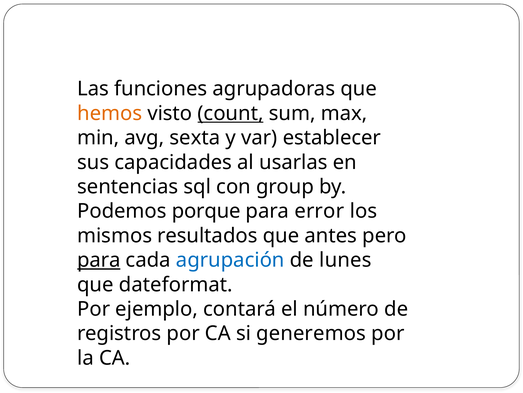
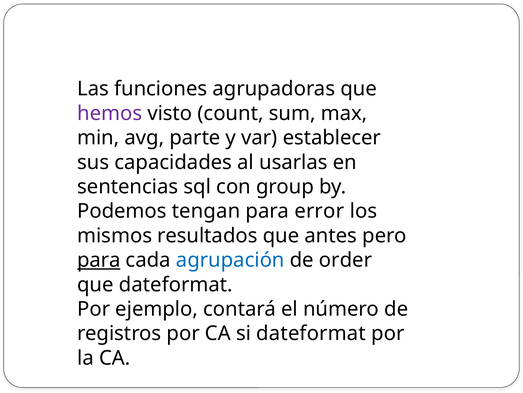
hemos colour: orange -> purple
count underline: present -> none
sexta: sexta -> parte
porque: porque -> tengan
lunes: lunes -> order
si generemos: generemos -> dateformat
